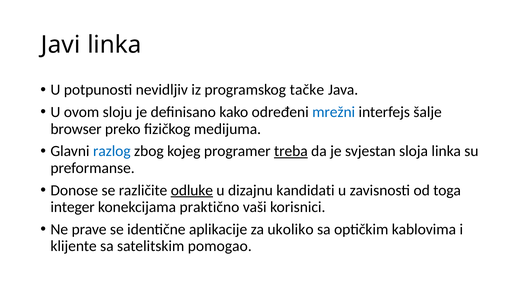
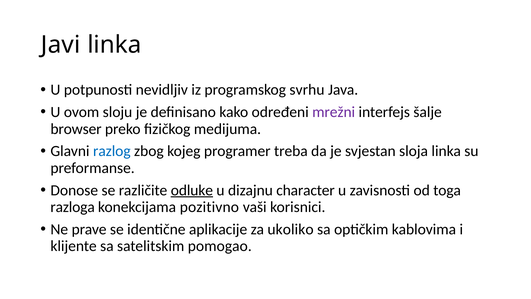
tačke: tačke -> svrhu
mrežni colour: blue -> purple
treba underline: present -> none
kandidati: kandidati -> character
integer: integer -> razloga
praktično: praktično -> pozitivno
